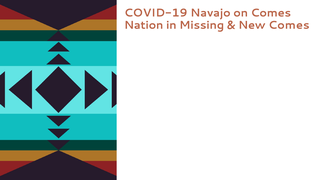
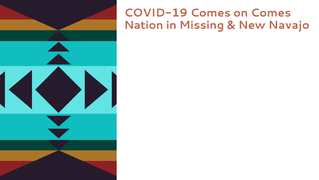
COVID-19 Navajo: Navajo -> Comes
New Comes: Comes -> Navajo
